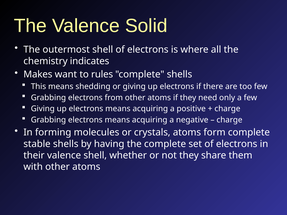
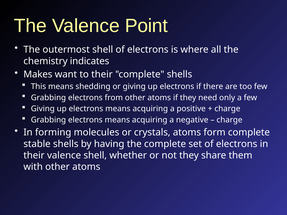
Solid: Solid -> Point
to rules: rules -> their
